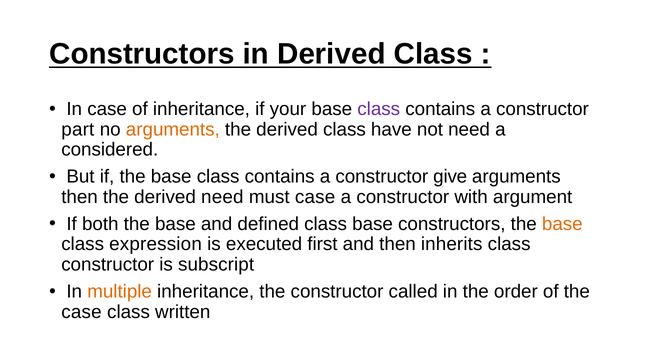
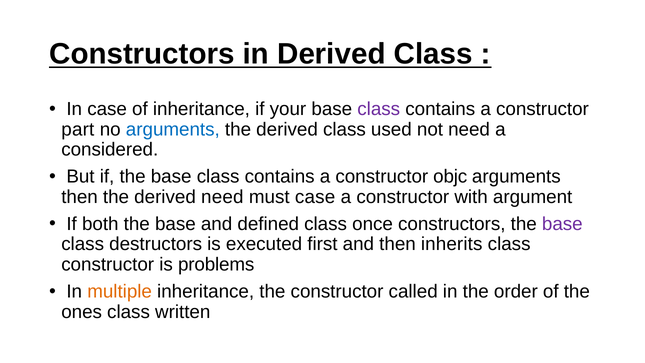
arguments at (173, 129) colour: orange -> blue
have: have -> used
give: give -> objc
class base: base -> once
base at (562, 224) colour: orange -> purple
expression: expression -> destructors
subscript: subscript -> problems
case at (82, 312): case -> ones
